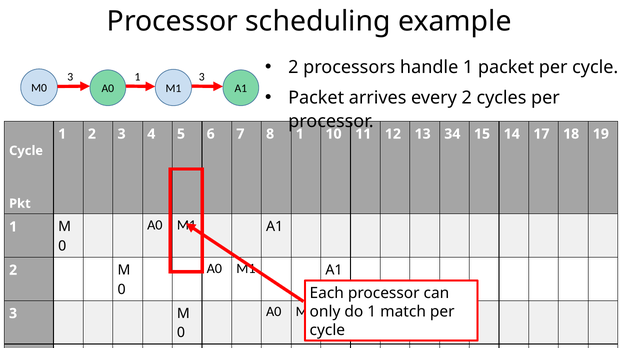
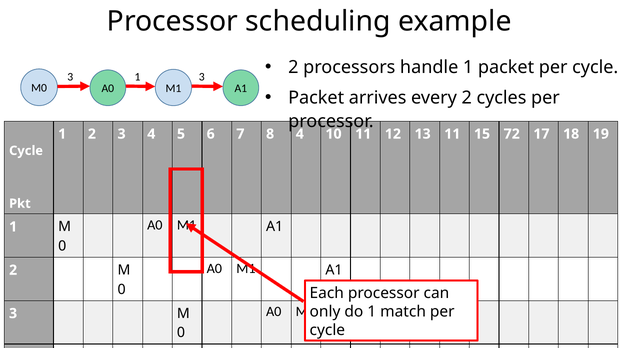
8 1: 1 -> 4
13 34: 34 -> 11
14: 14 -> 72
